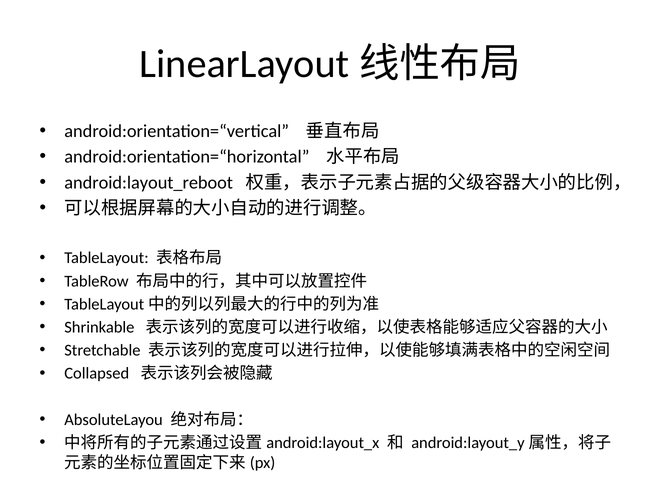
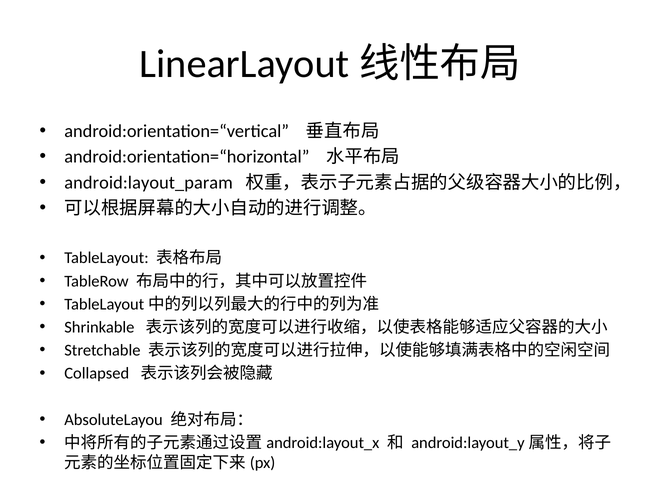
android:layout_reboot: android:layout_reboot -> android:layout_param
